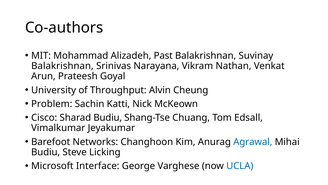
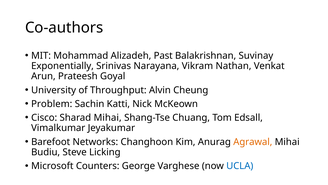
Balakrishnan at (62, 66): Balakrishnan -> Exponentially
Sharad Budiu: Budiu -> Mihai
Agrawal colour: blue -> orange
Interface: Interface -> Counters
